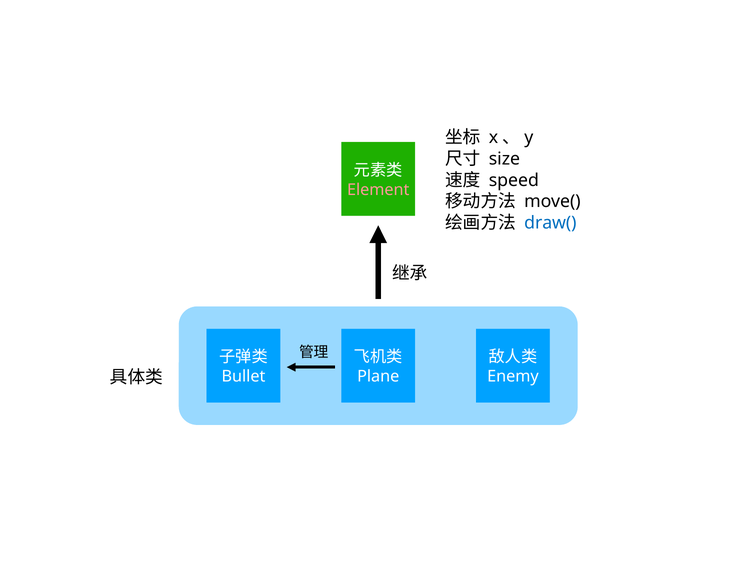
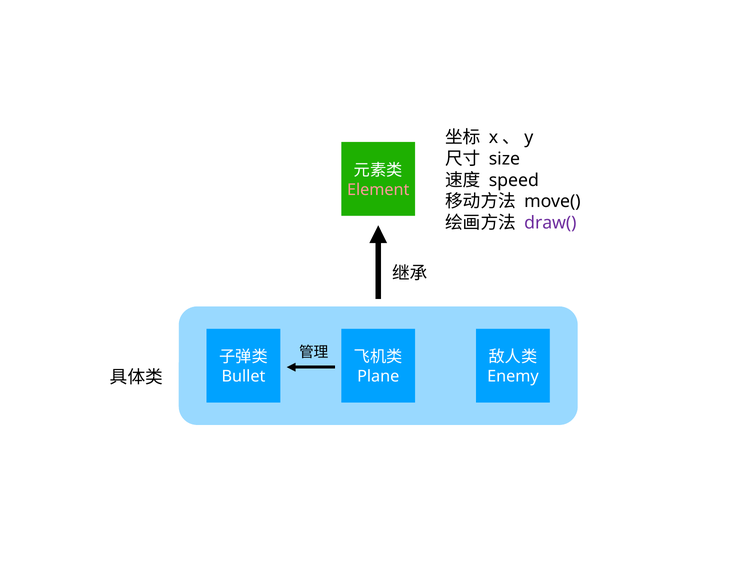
draw( colour: blue -> purple
